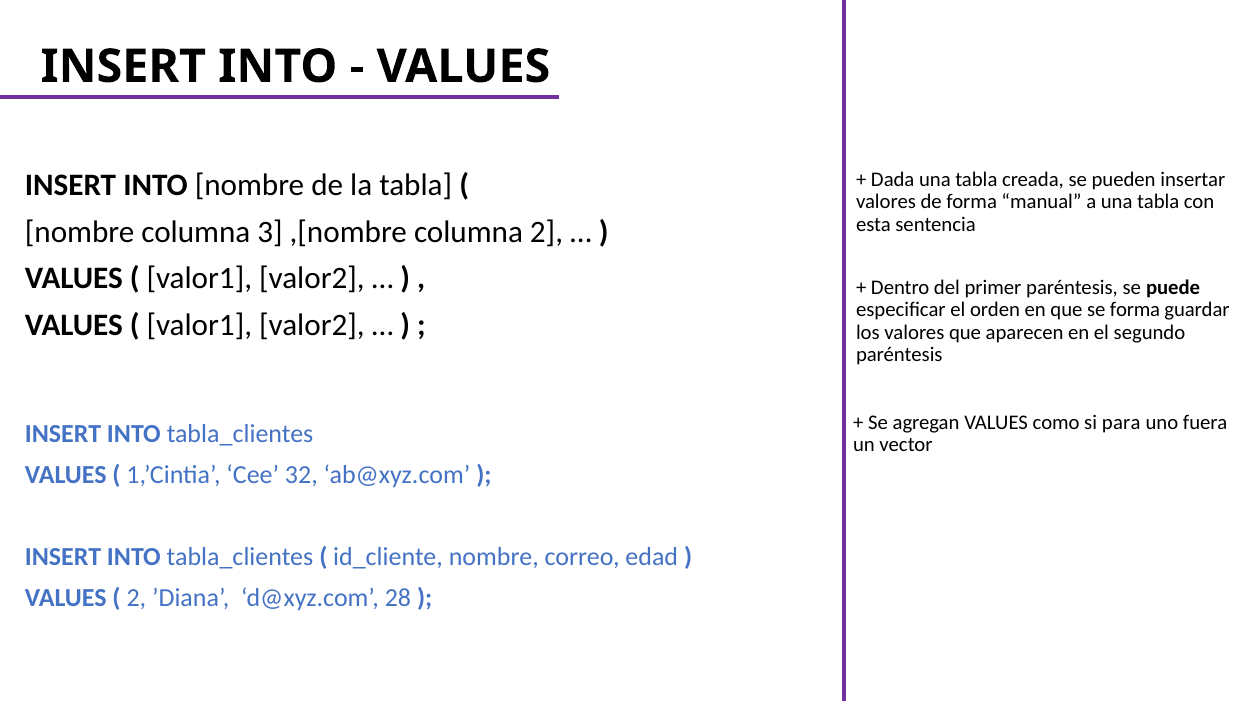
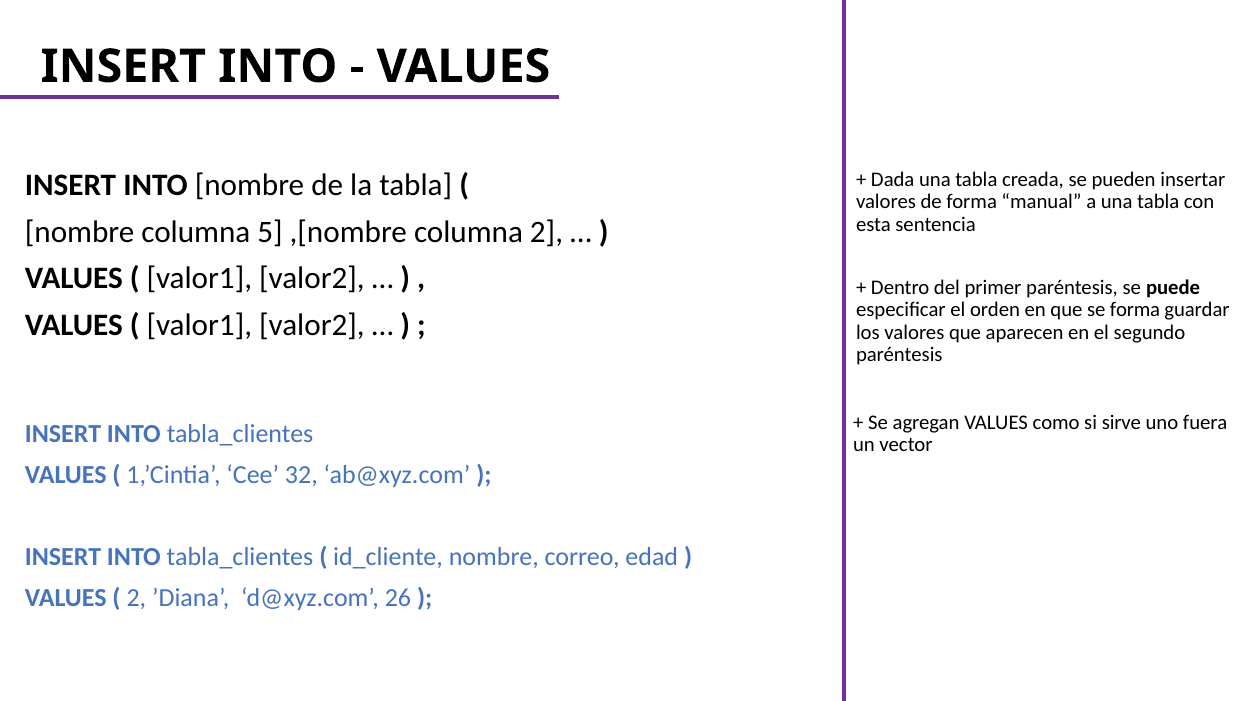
3: 3 -> 5
para: para -> sirve
28: 28 -> 26
